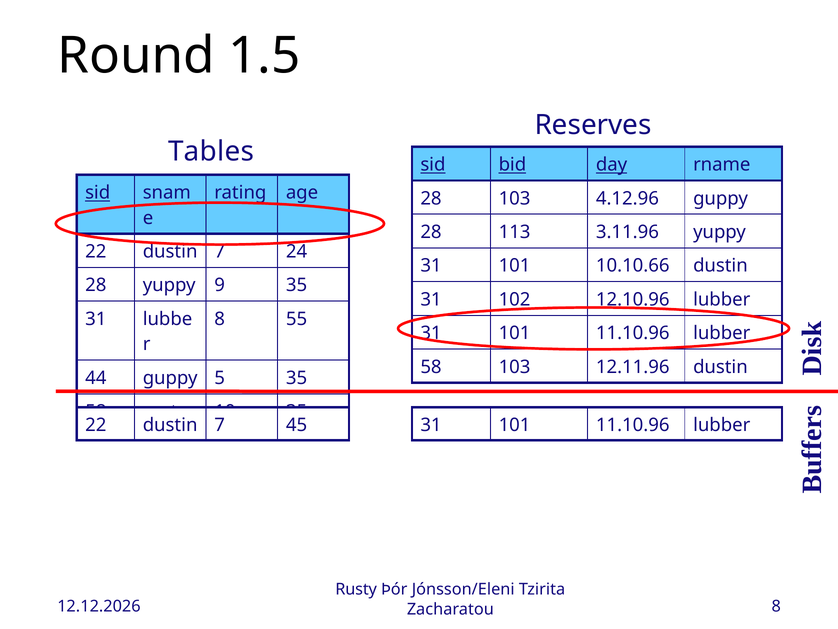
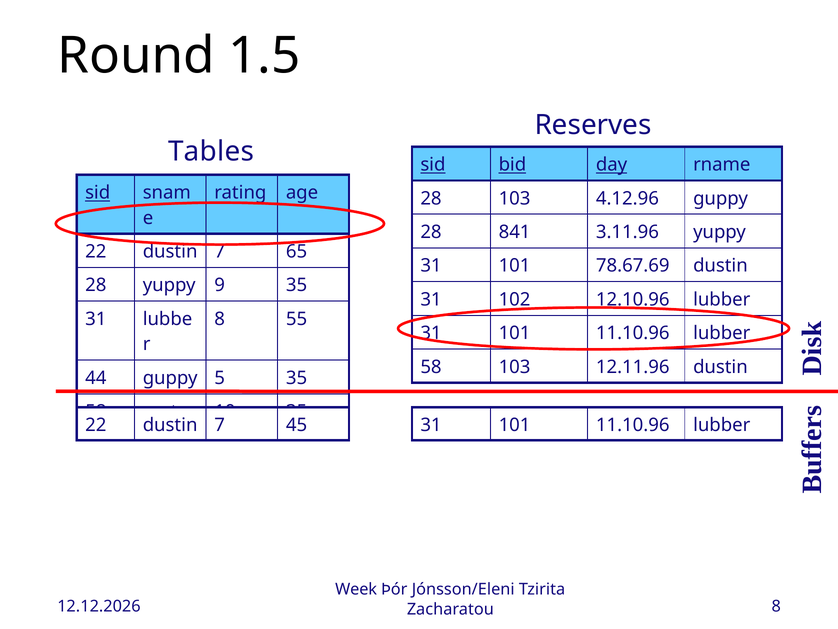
113: 113 -> 841
24: 24 -> 65
10.10.66: 10.10.66 -> 78.67.69
Rusty at (356, 589): Rusty -> Week
